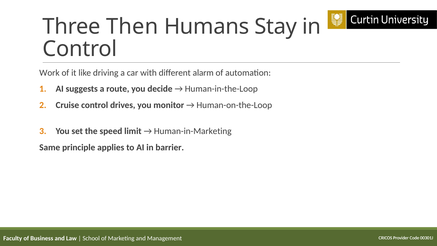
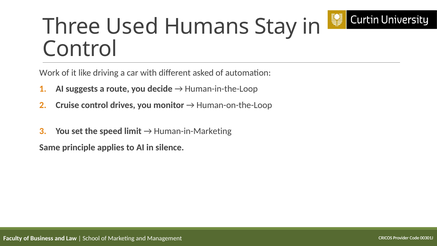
Then: Then -> Used
alarm: alarm -> asked
barrier: barrier -> silence
